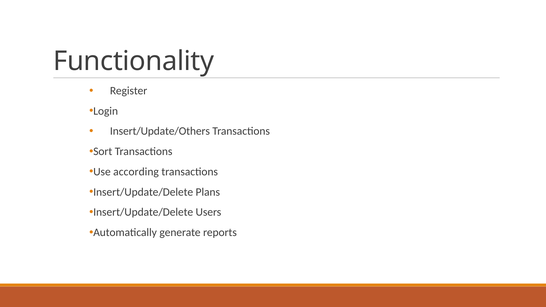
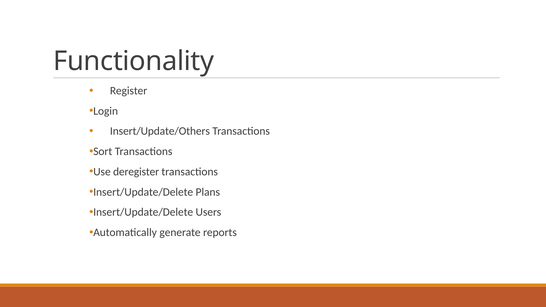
according: according -> deregister
